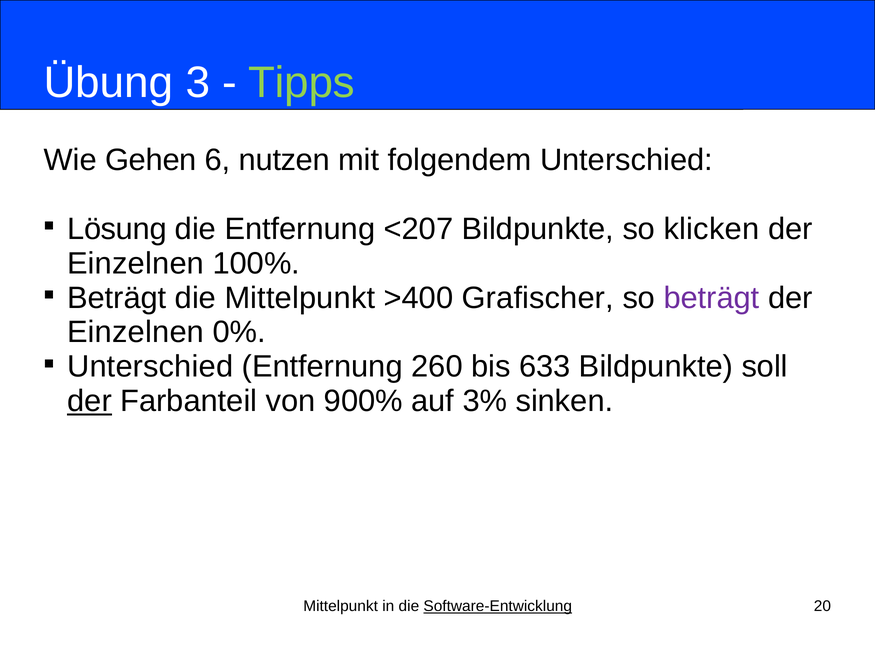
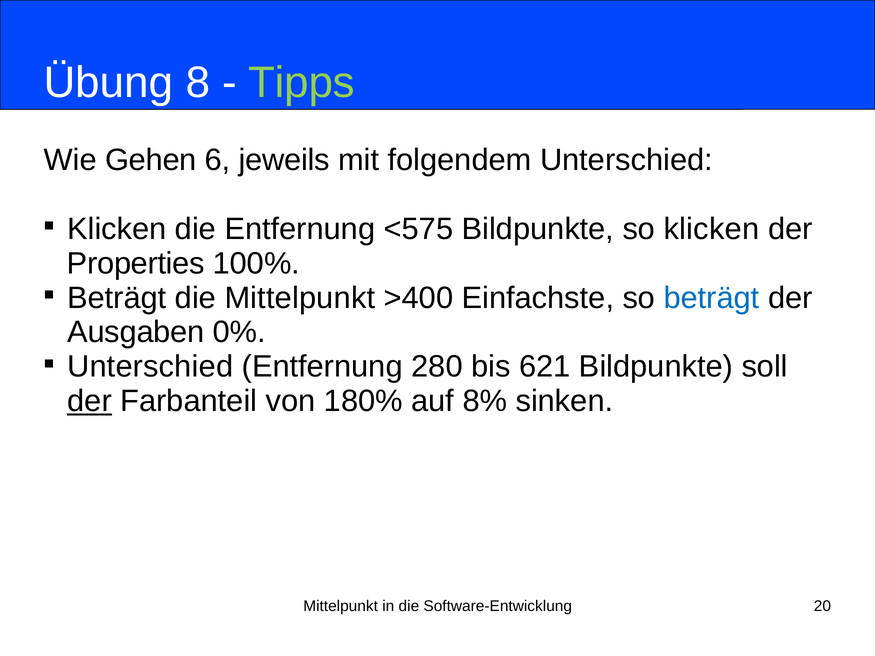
3: 3 -> 8
nutzen: nutzen -> jeweils
Lösung at (117, 229): Lösung -> Klicken
<207: <207 -> <575
Einzelnen at (136, 263): Einzelnen -> Properties
Grafischer: Grafischer -> Einfachste
beträgt at (712, 298) colour: purple -> blue
Einzelnen at (136, 332): Einzelnen -> Ausgaben
260: 260 -> 280
633: 633 -> 621
900%: 900% -> 180%
3%: 3% -> 8%
Software-Entwicklung underline: present -> none
